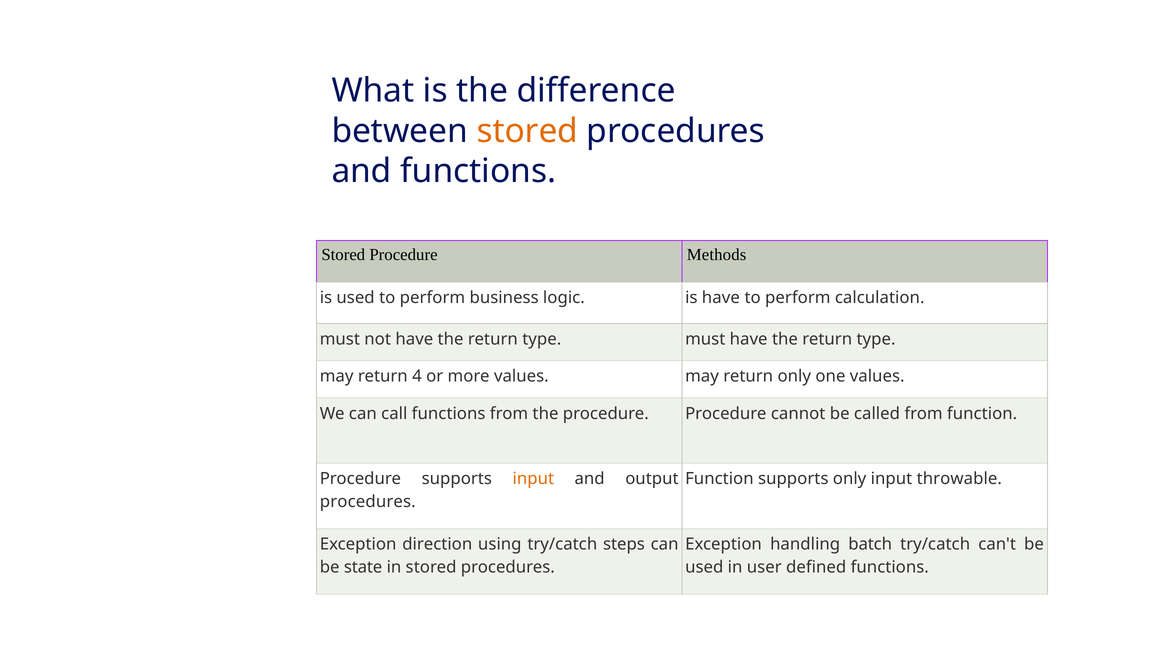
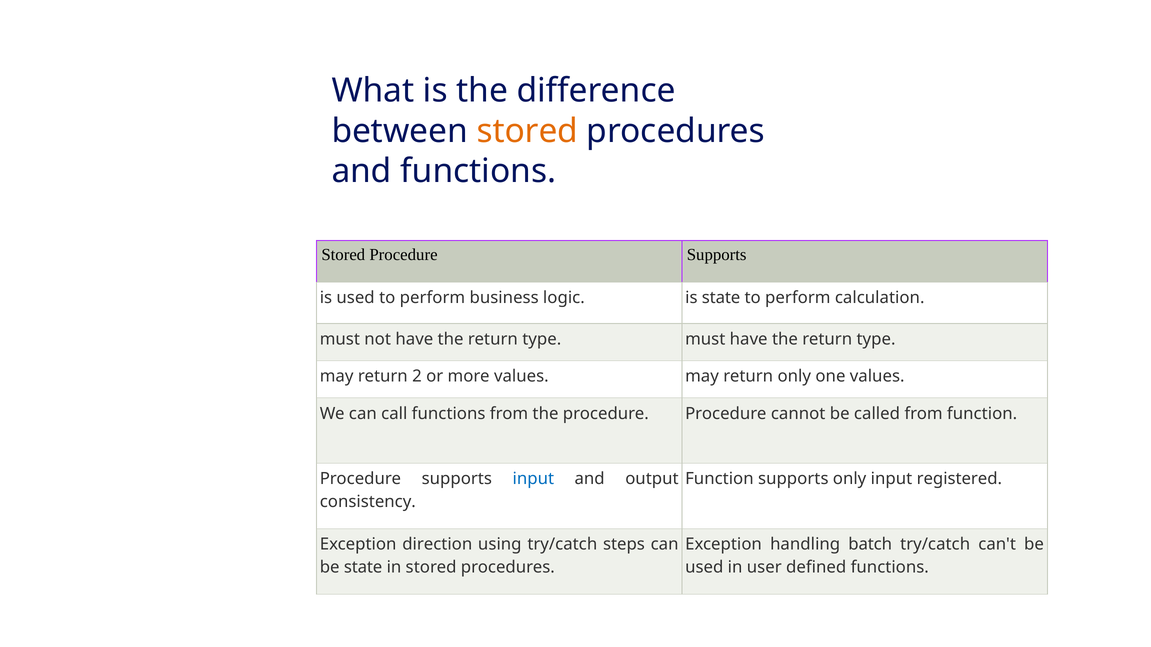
Stored Procedure Methods: Methods -> Supports
is have: have -> state
4: 4 -> 2
input at (533, 479) colour: orange -> blue
throwable: throwable -> registered
procedures at (368, 502): procedures -> consistency
